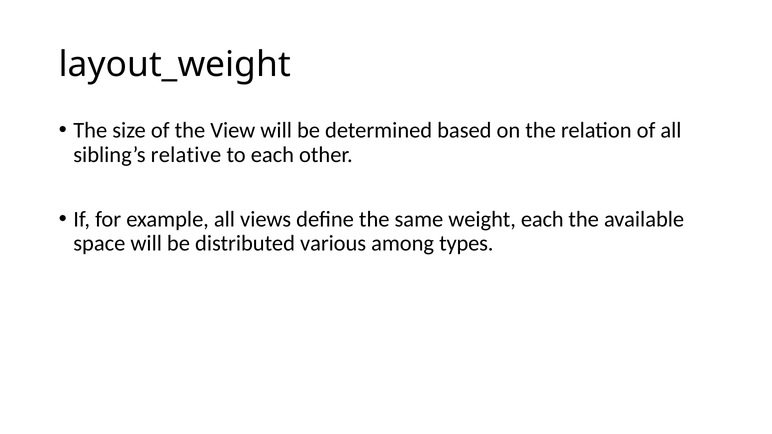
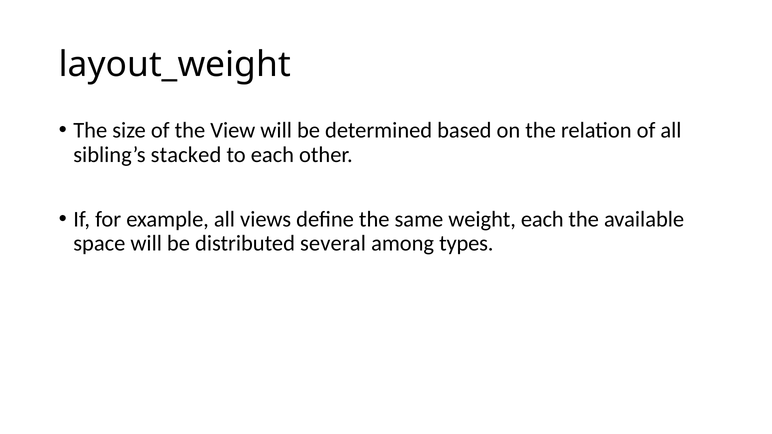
relative: relative -> stacked
various: various -> several
